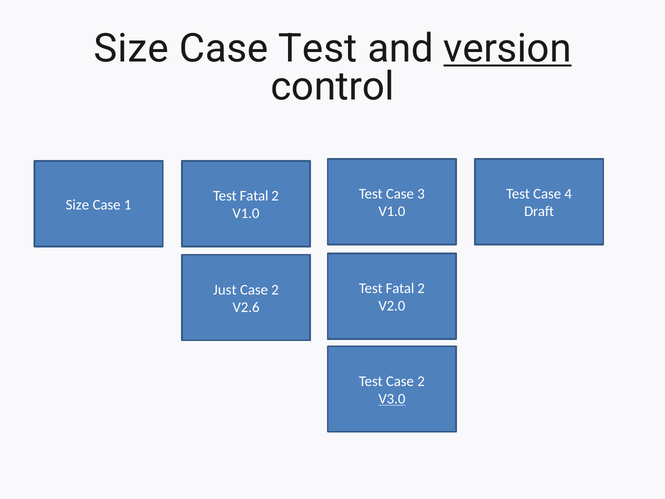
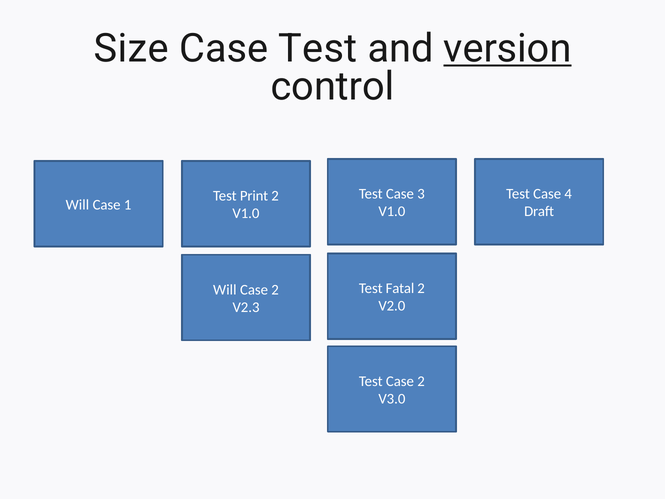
Fatal at (254, 196): Fatal -> Print
Size at (77, 205): Size -> Will
Just at (225, 289): Just -> Will
V2.6: V2.6 -> V2.3
V3.0 underline: present -> none
